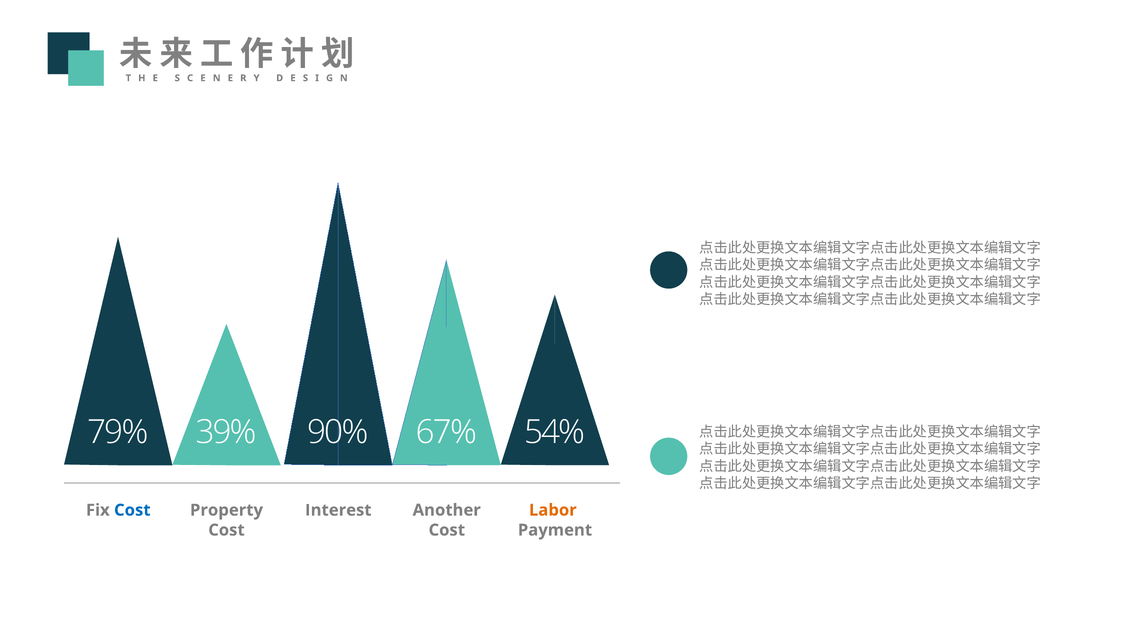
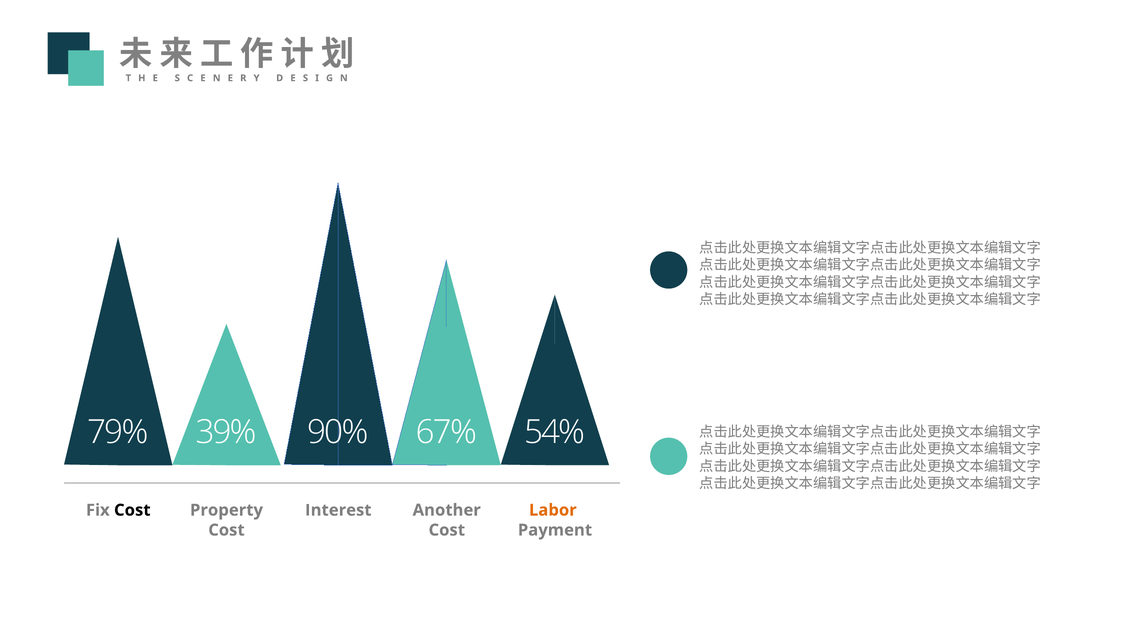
Cost at (132, 510) colour: blue -> black
